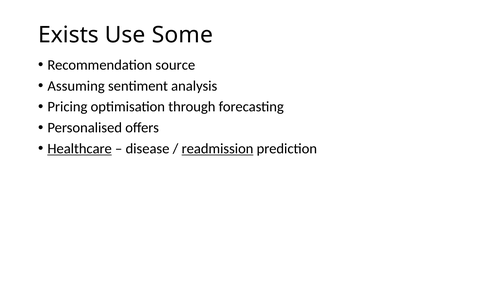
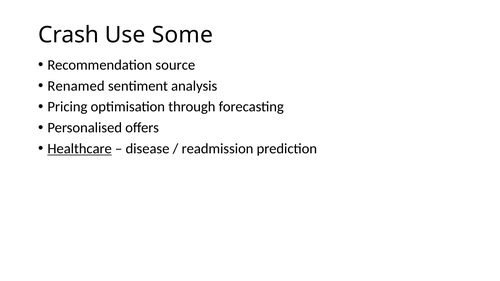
Exists: Exists -> Crash
Assuming: Assuming -> Renamed
readmission underline: present -> none
